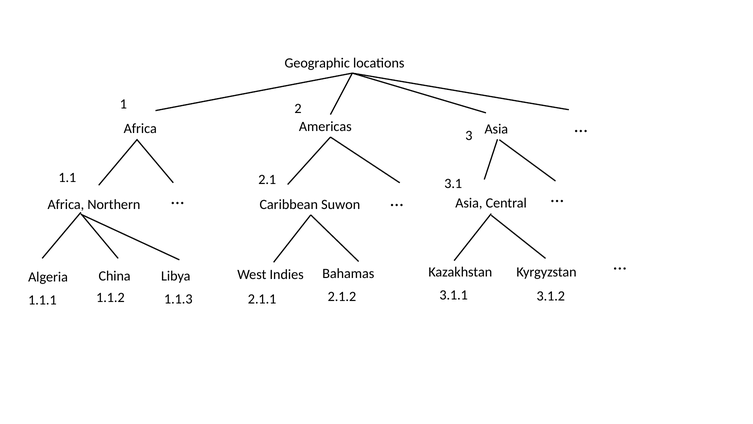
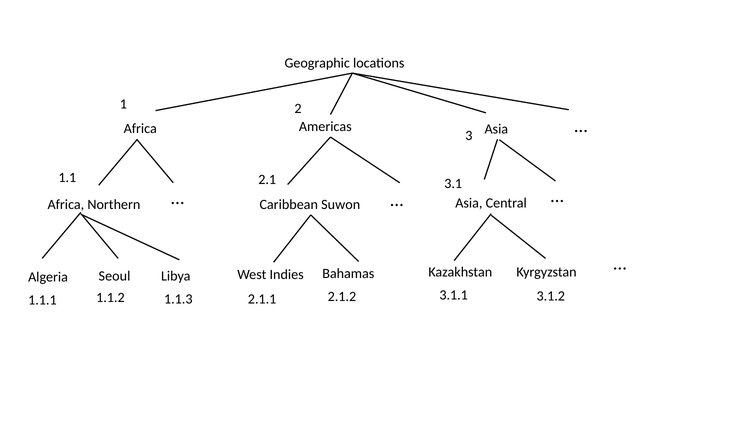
China: China -> Seoul
